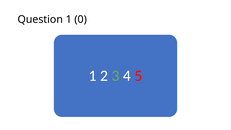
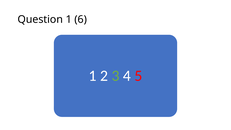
0: 0 -> 6
